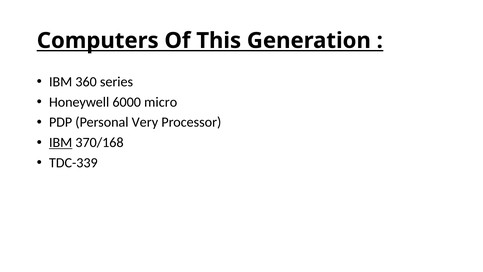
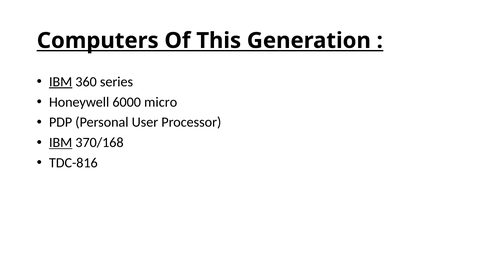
IBM at (61, 82) underline: none -> present
Very: Very -> User
TDC-339: TDC-339 -> TDC-816
